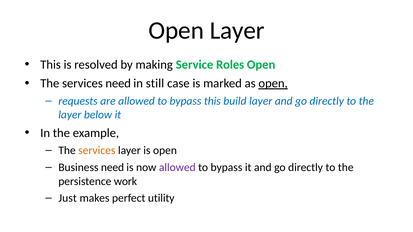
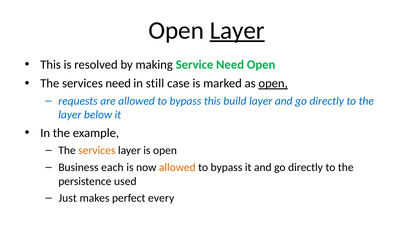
Layer at (237, 30) underline: none -> present
Service Roles: Roles -> Need
Business need: need -> each
allowed at (177, 168) colour: purple -> orange
work: work -> used
utility: utility -> every
